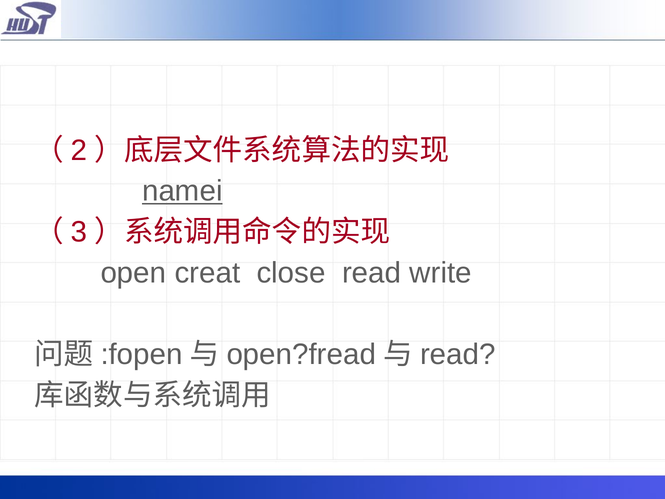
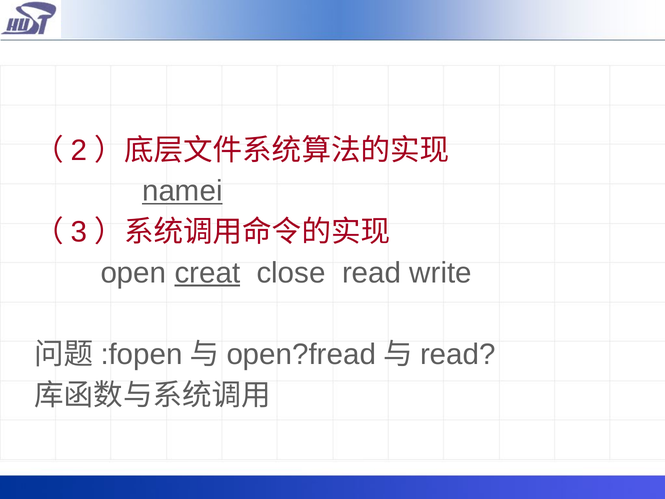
creat underline: none -> present
